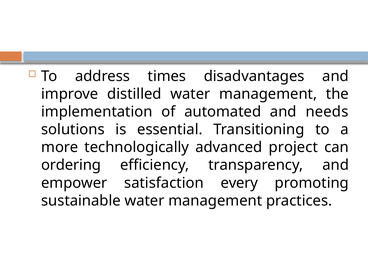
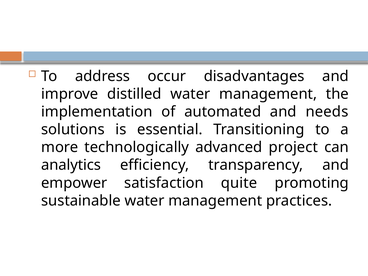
times: times -> occur
ordering: ordering -> analytics
every: every -> quite
